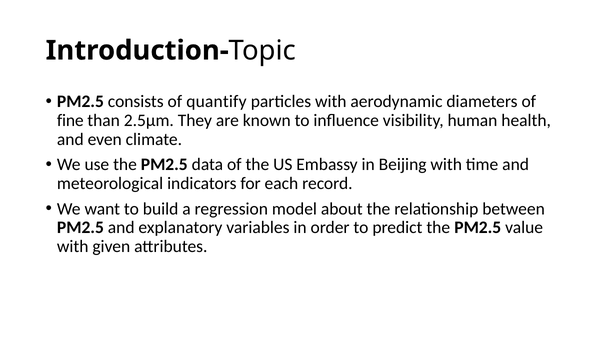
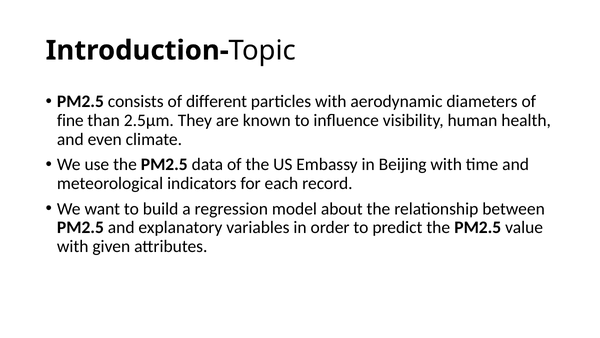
quantify: quantify -> different
